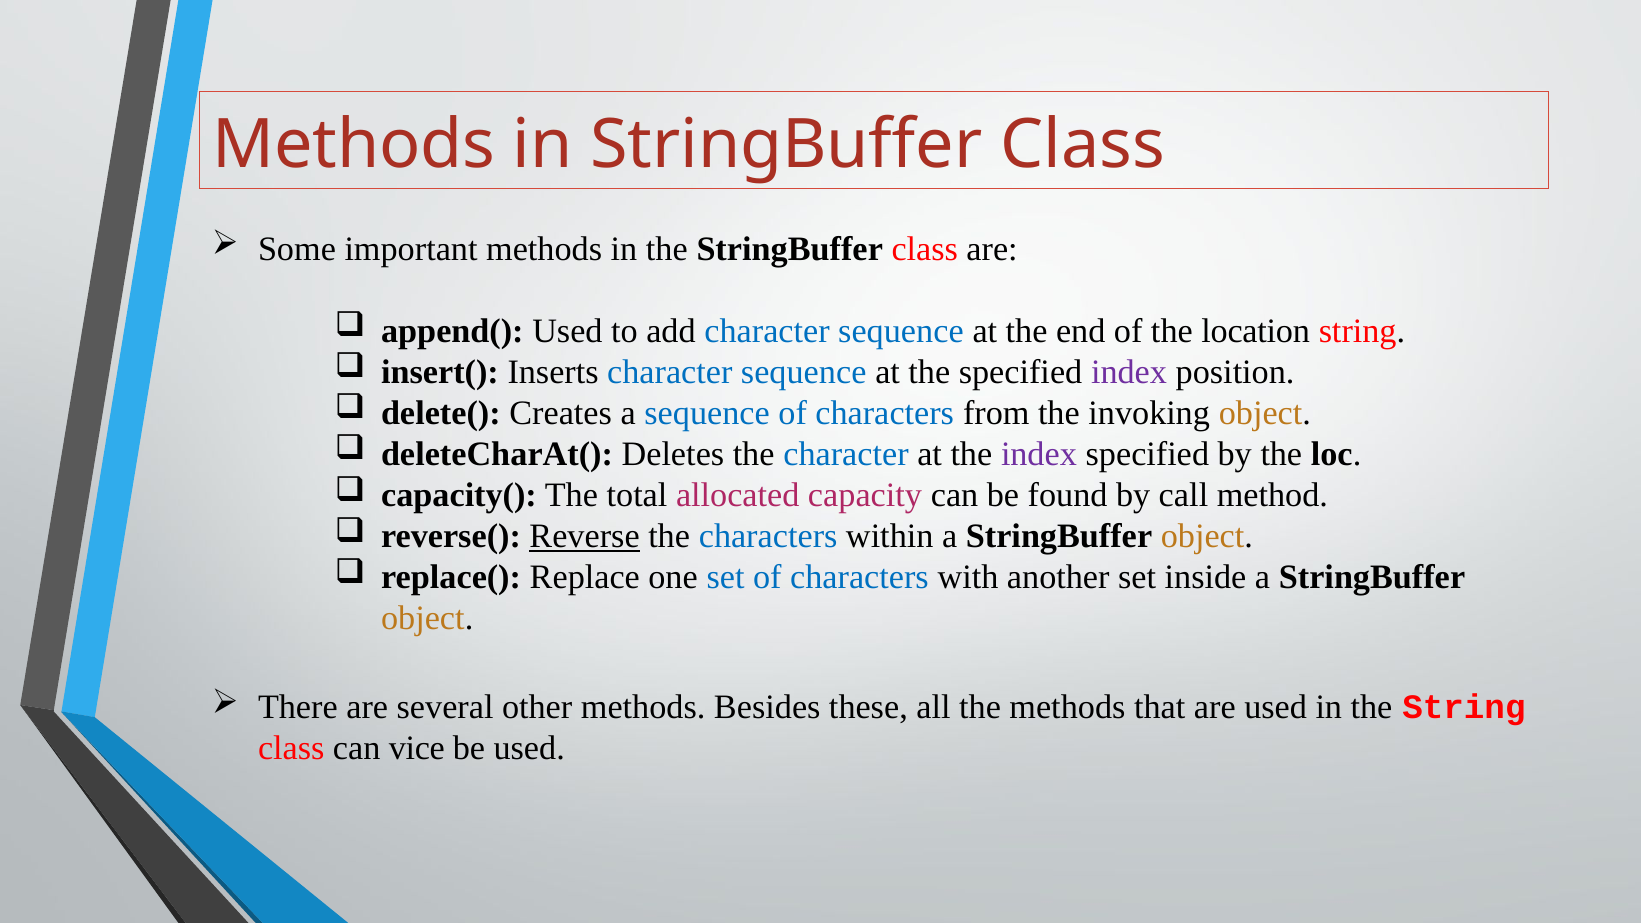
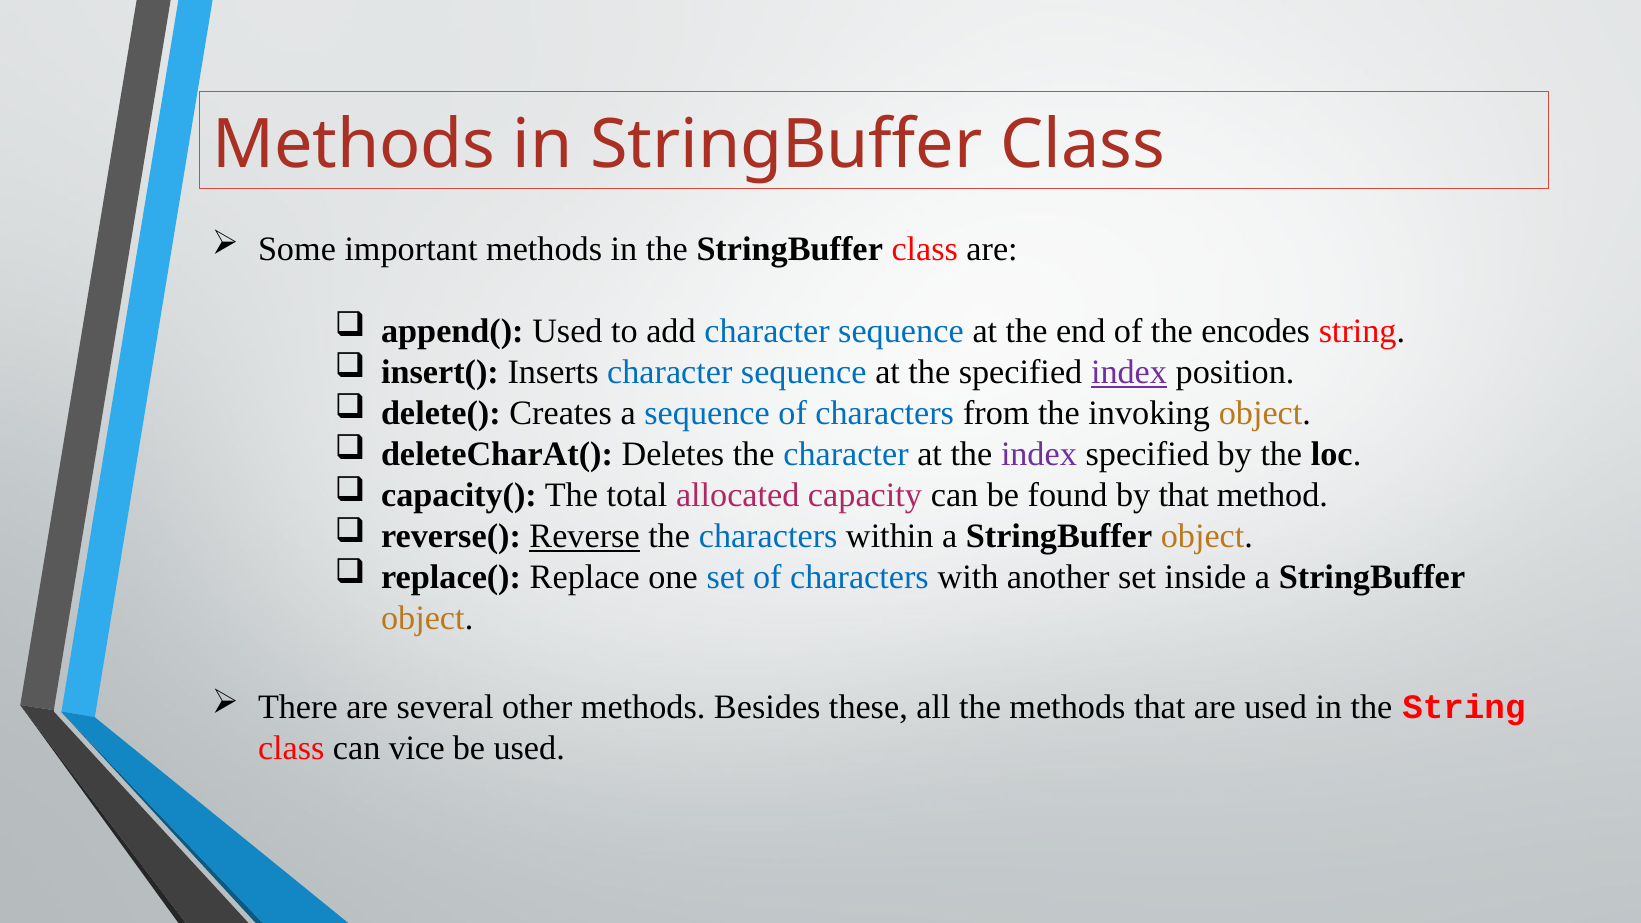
location: location -> encodes
index at (1129, 372) underline: none -> present
by call: call -> that
